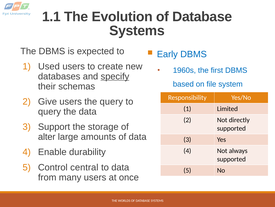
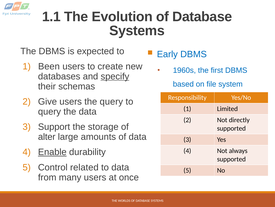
Used: Used -> Been
Enable underline: none -> present
central: central -> related
